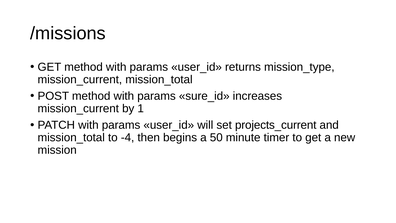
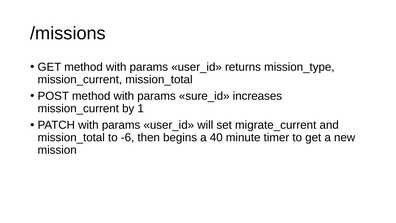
projects_current: projects_current -> migrate_current
-4: -4 -> -6
50: 50 -> 40
